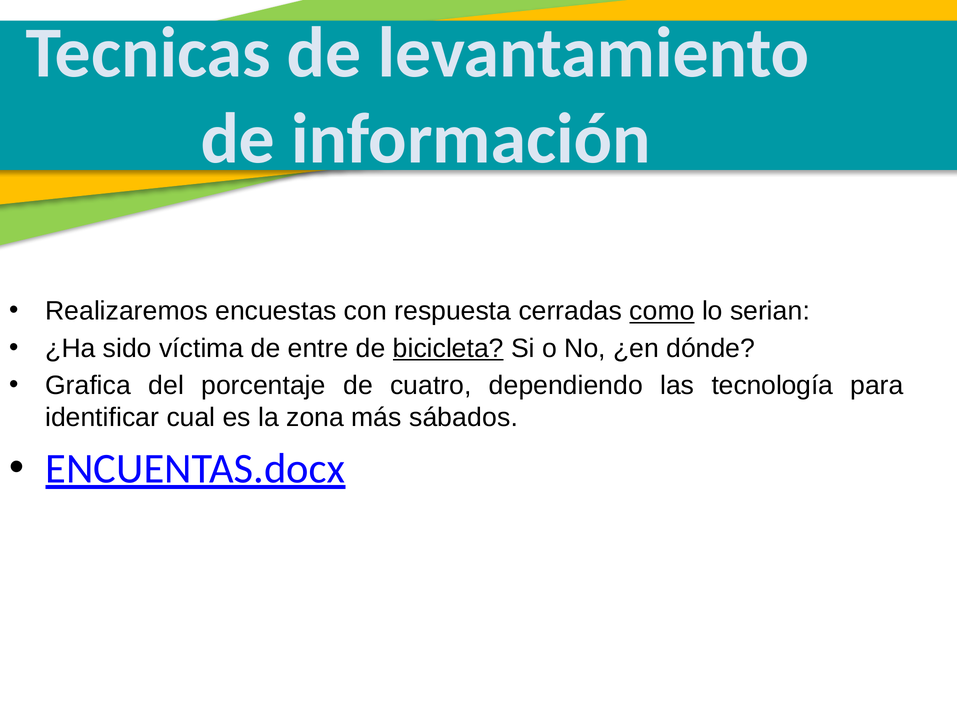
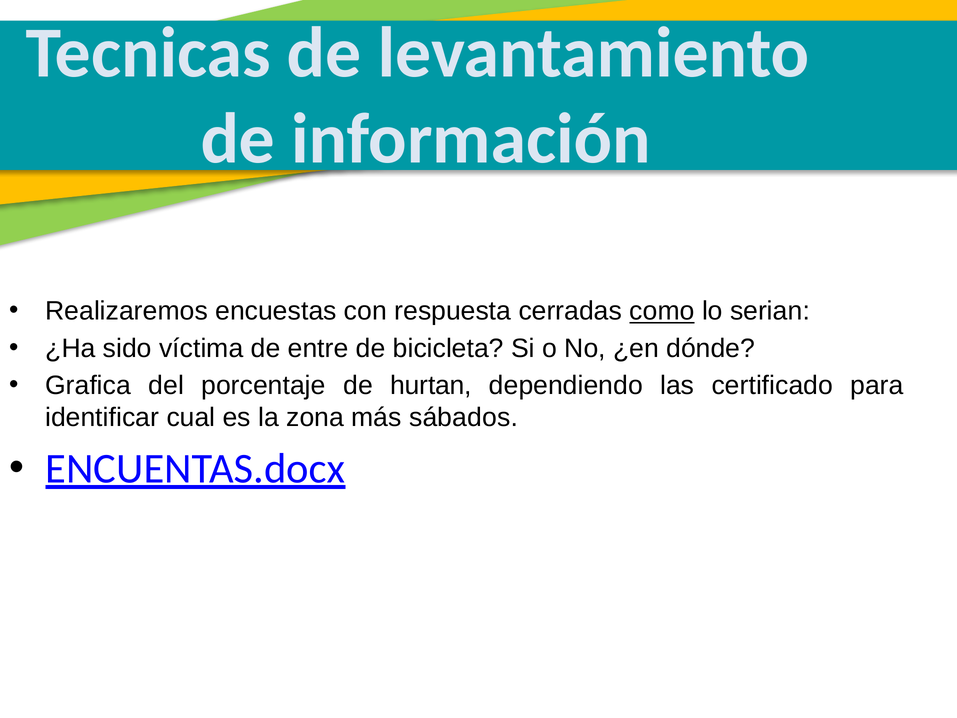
bicicleta underline: present -> none
cuatro: cuatro -> hurtan
tecnología: tecnología -> certificado
